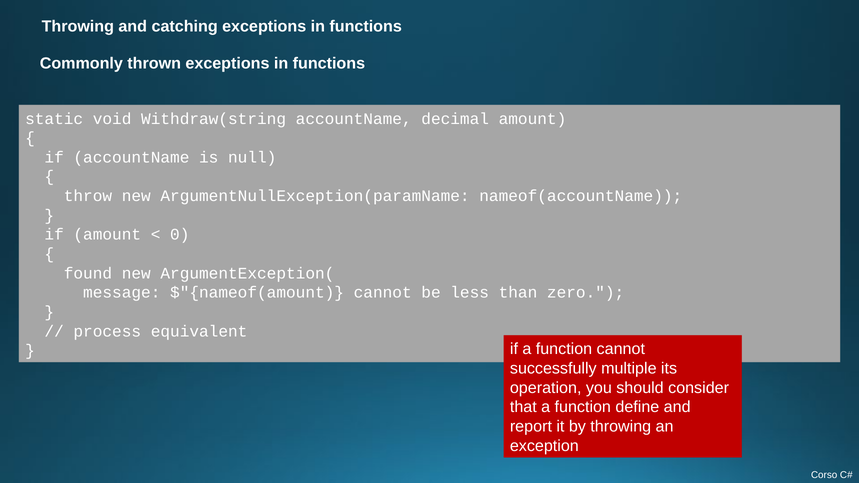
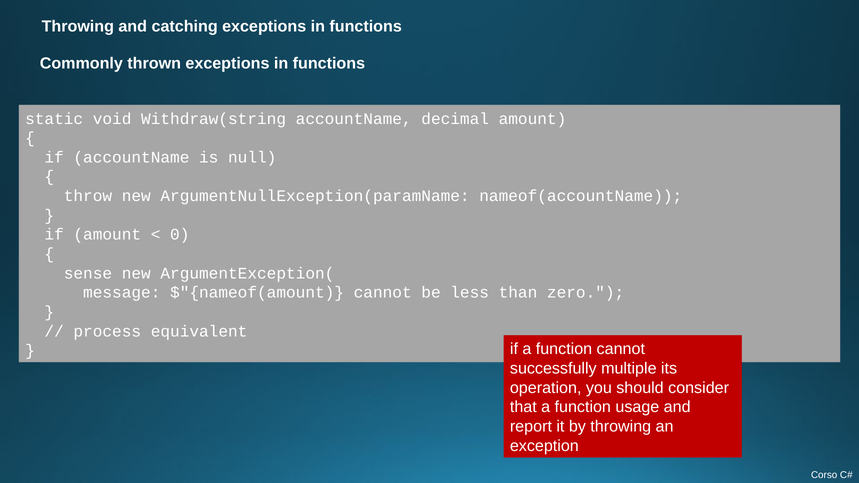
found: found -> sense
define: define -> usage
